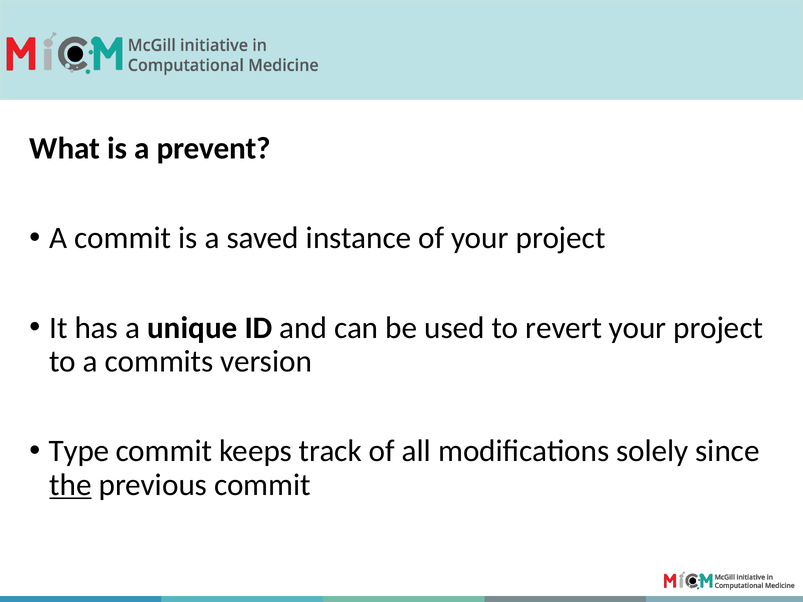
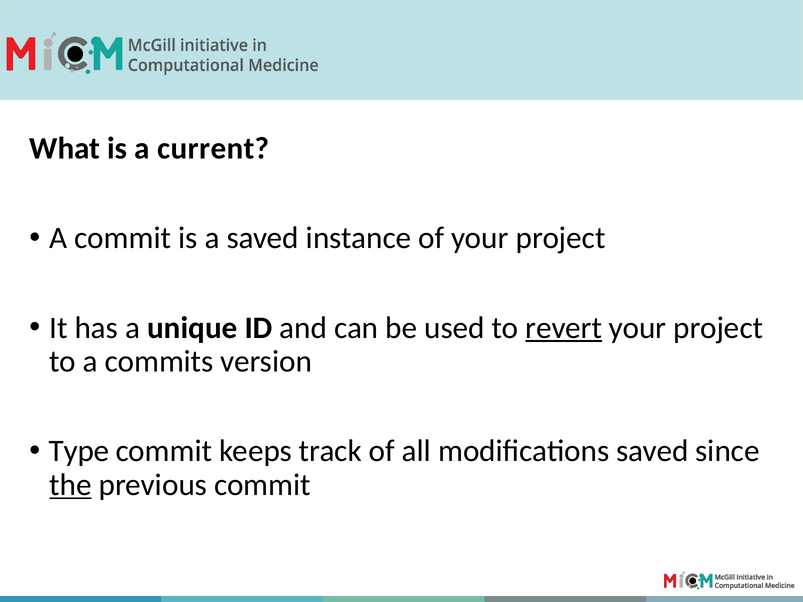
prevent: prevent -> current
revert underline: none -> present
modifications solely: solely -> saved
